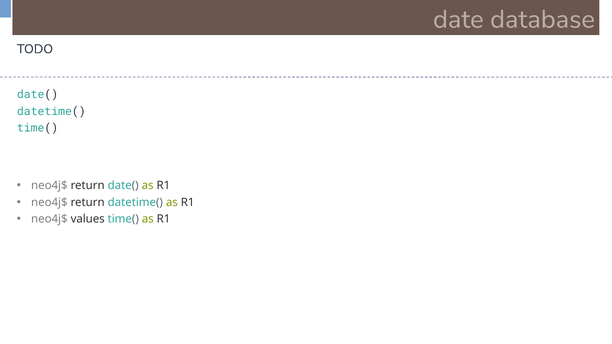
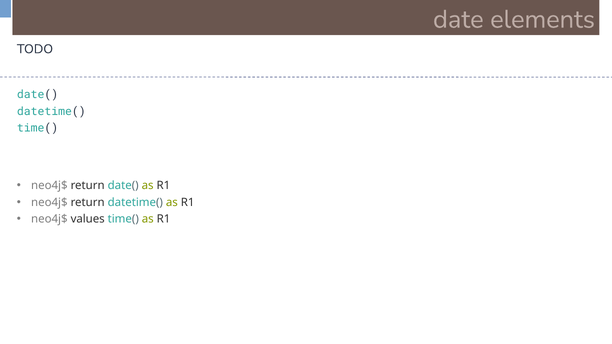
database: database -> elements
